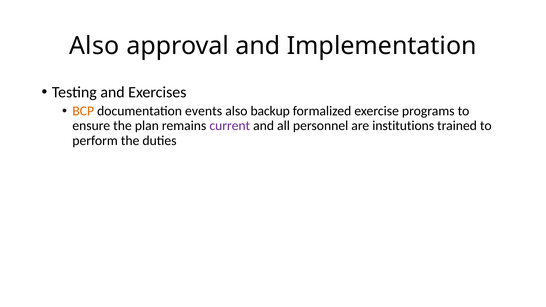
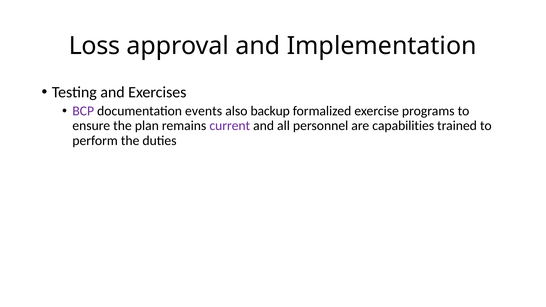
Also at (94, 46): Also -> Loss
BCP colour: orange -> purple
institutions: institutions -> capabilities
